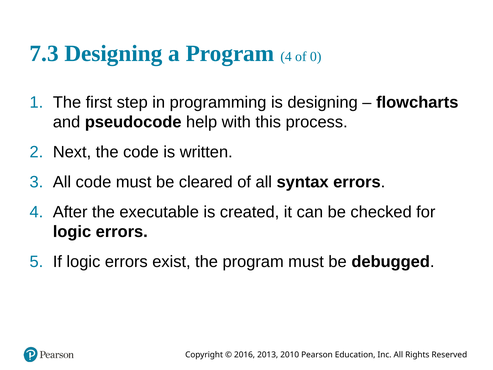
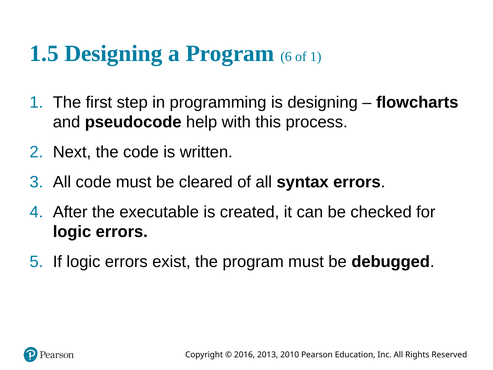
7.3: 7.3 -> 1.5
Program 4: 4 -> 6
of 0: 0 -> 1
